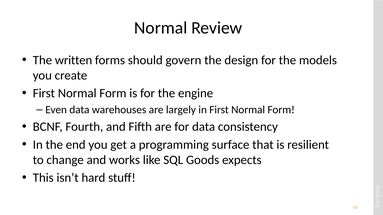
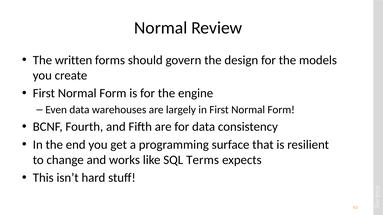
Goods: Goods -> Terms
